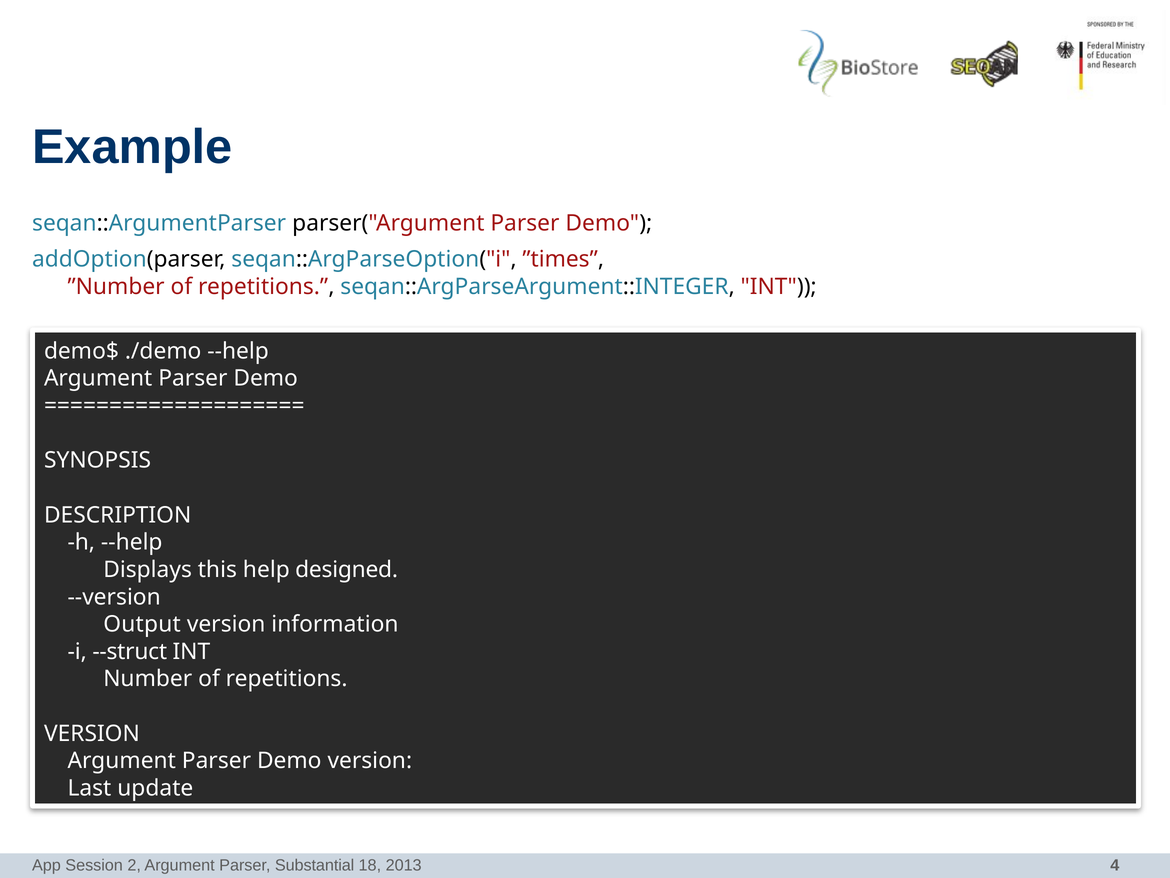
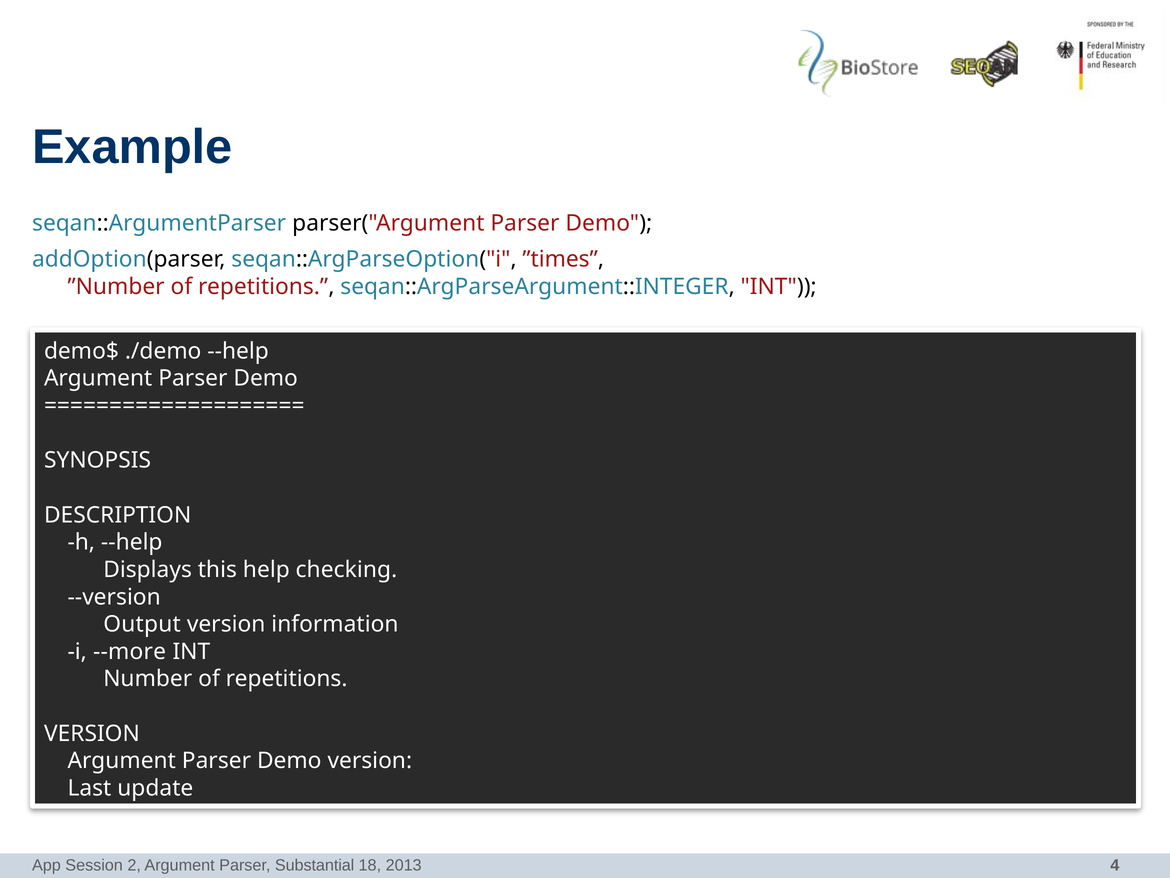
designed: designed -> checking
--struct: --struct -> --more
